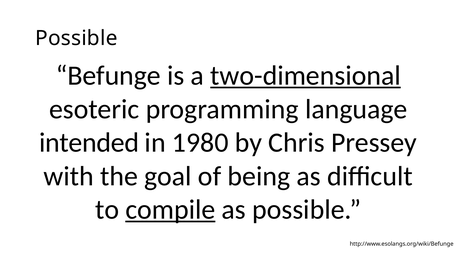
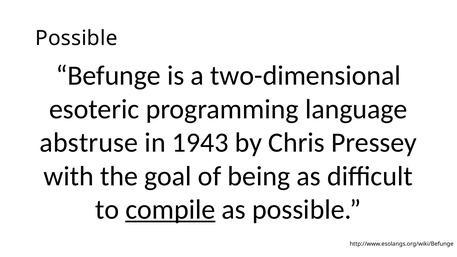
two-dimensional underline: present -> none
intended: intended -> abstruse
1980: 1980 -> 1943
